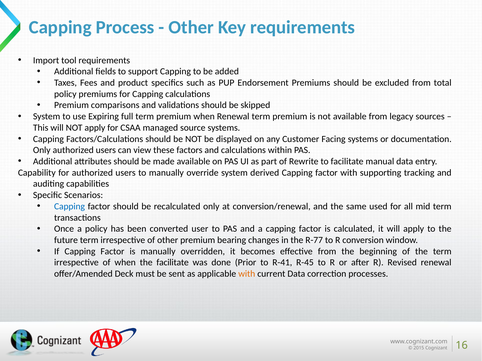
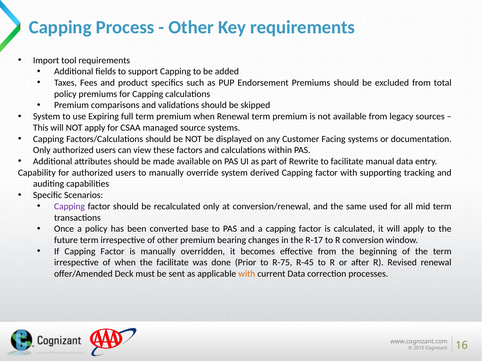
Capping at (70, 207) colour: blue -> purple
user: user -> base
R-77: R-77 -> R-17
R-41: R-41 -> R-75
